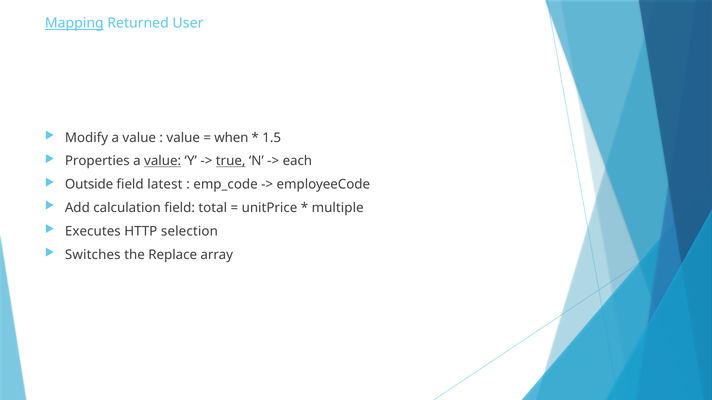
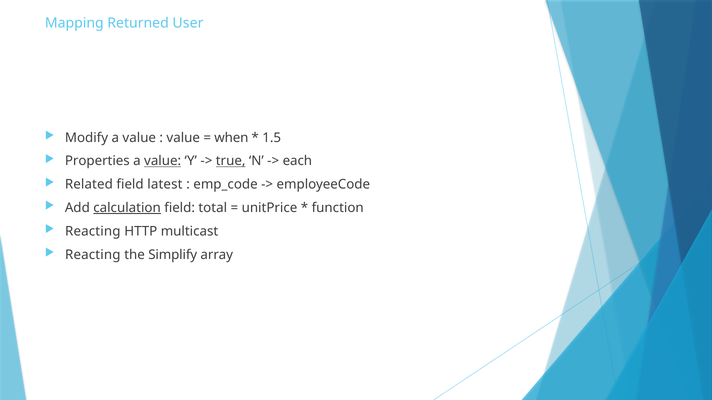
Mapping underline: present -> none
Outside: Outside -> Related
calculation underline: none -> present
multiple: multiple -> function
Executes at (93, 232): Executes -> Reacting
selection: selection -> multicast
Switches at (93, 255): Switches -> Reacting
Replace: Replace -> Simplify
